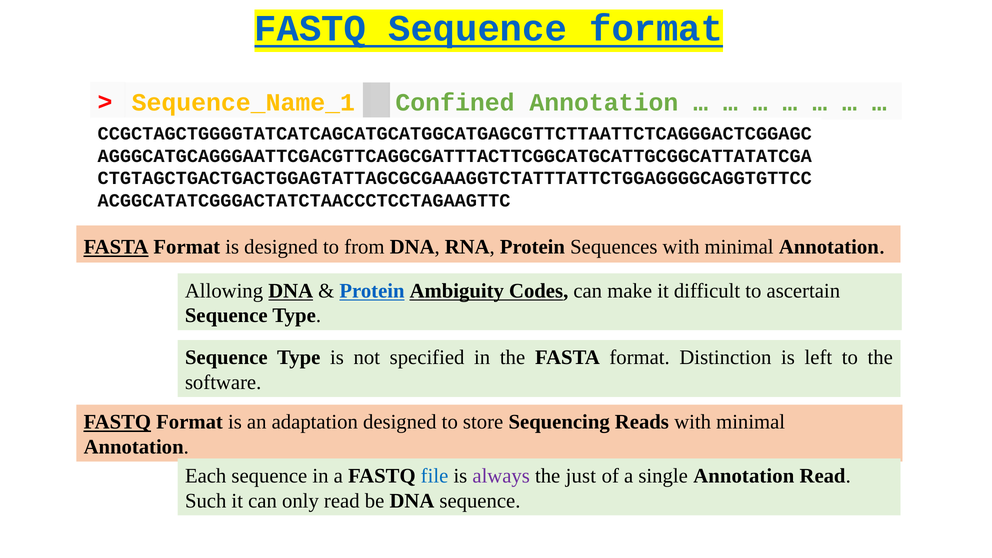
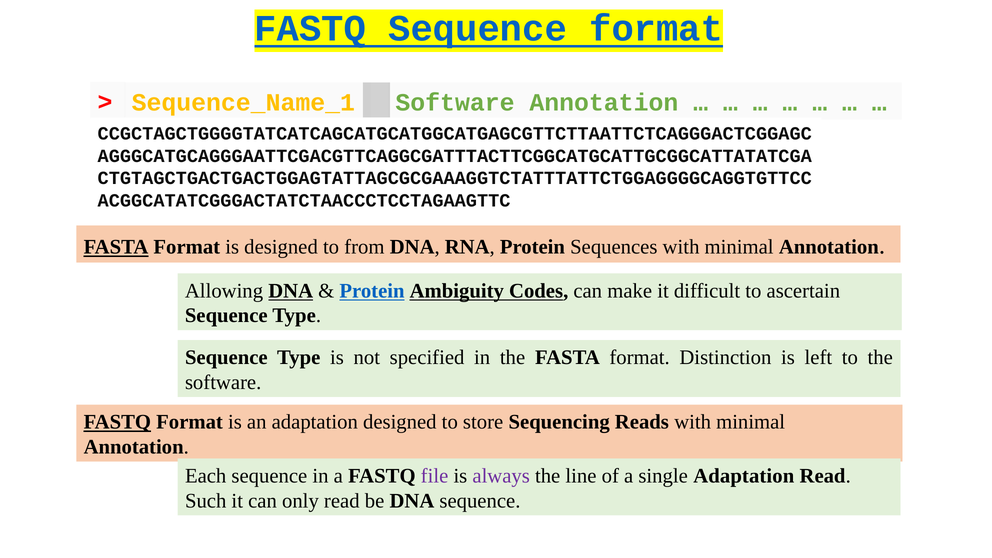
Confined at (455, 103): Confined -> Software
file colour: blue -> purple
just: just -> line
single Annotation: Annotation -> Adaptation
